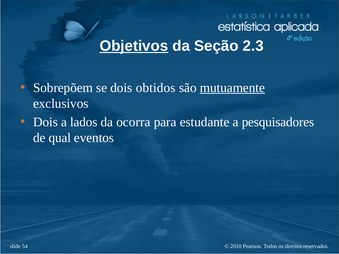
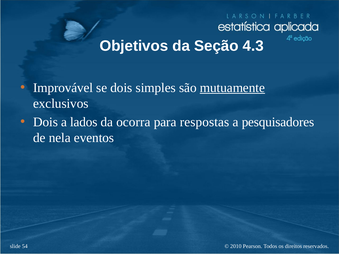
Objetivos underline: present -> none
2.3: 2.3 -> 4.3
Sobrepõem: Sobrepõem -> Improvável
obtidos: obtidos -> simples
estudante: estudante -> respostas
qual: qual -> nela
